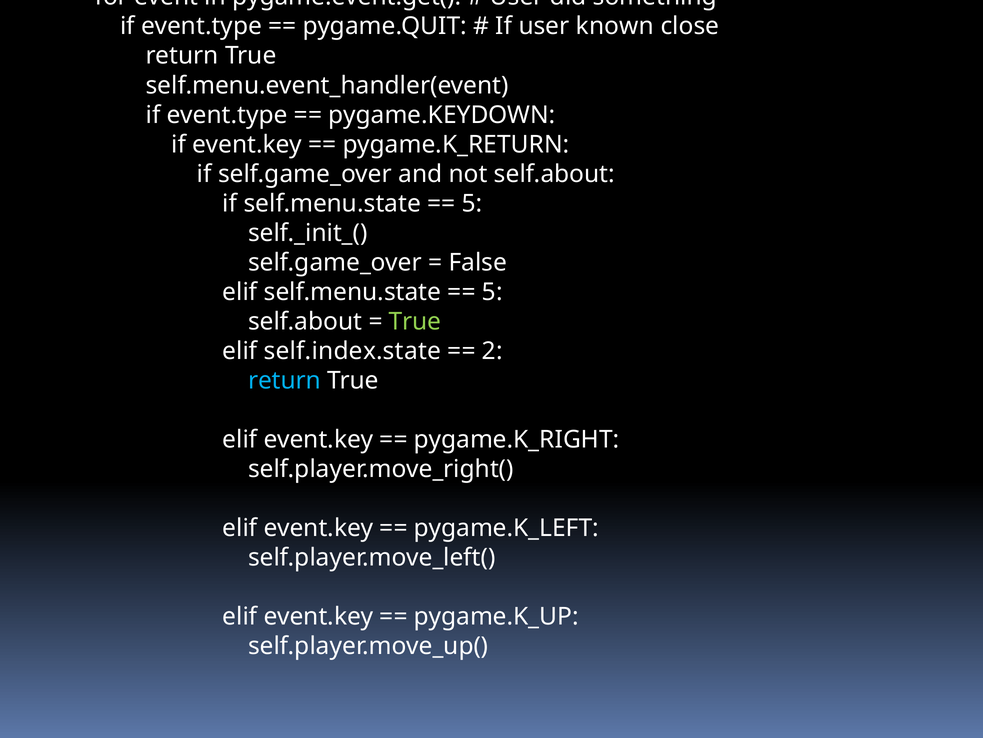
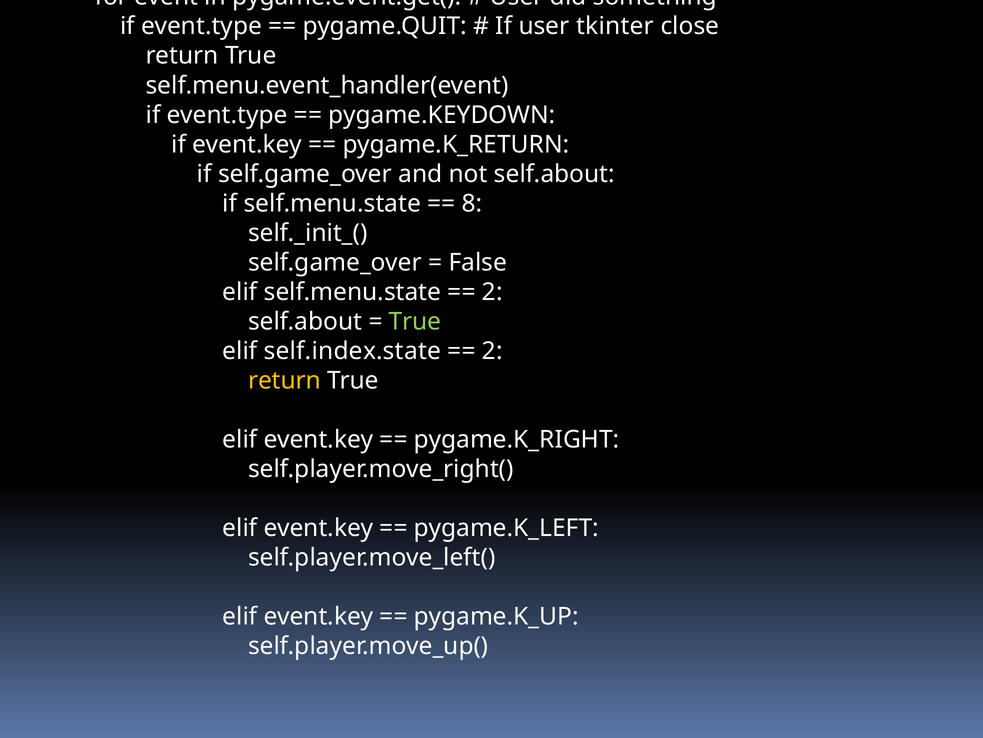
known: known -> tkinter
5 at (472, 203): 5 -> 8
5 at (492, 292): 5 -> 2
return at (284, 380) colour: light blue -> yellow
